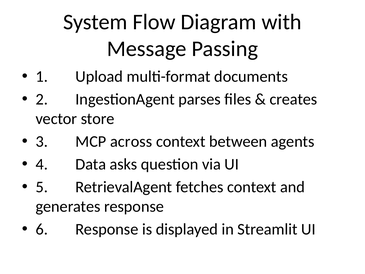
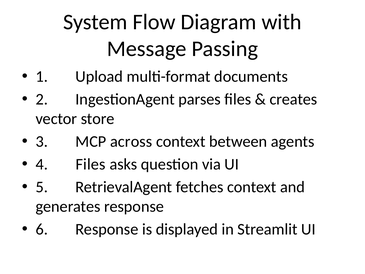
4 Data: Data -> Files
